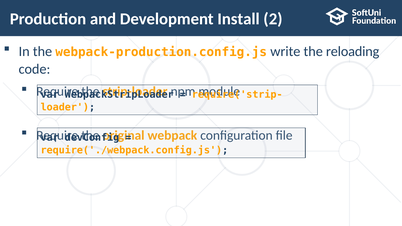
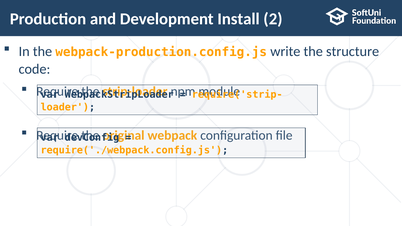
reloading: reloading -> structure
